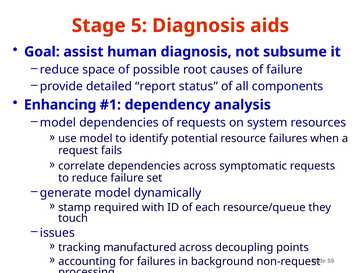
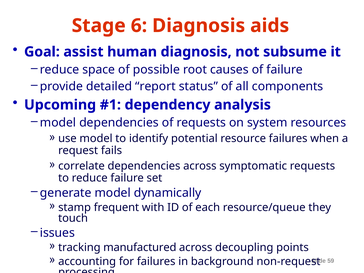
5: 5 -> 6
Enhancing: Enhancing -> Upcoming
required: required -> frequent
